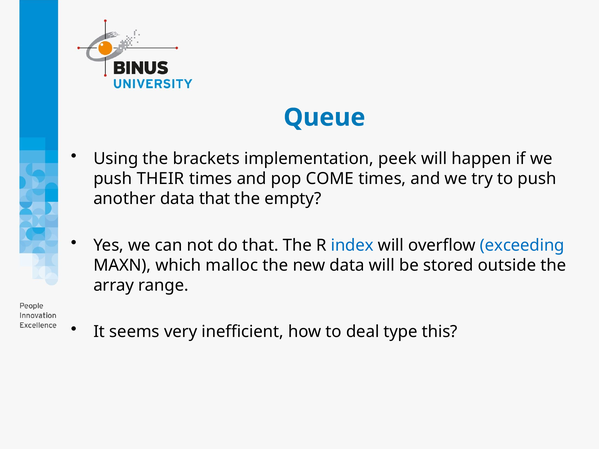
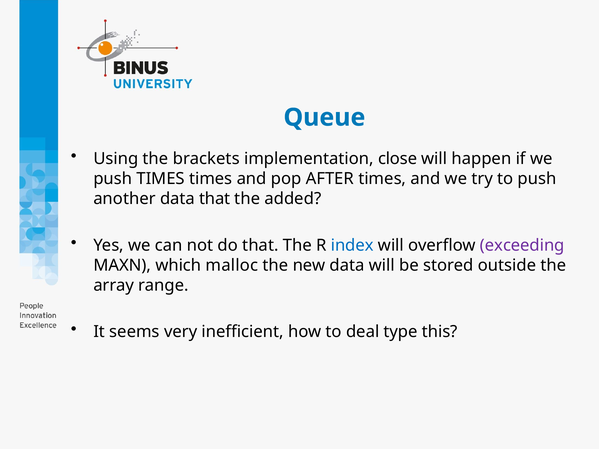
peek: peek -> close
push THEIR: THEIR -> TIMES
COME: COME -> AFTER
empty: empty -> added
exceeding colour: blue -> purple
